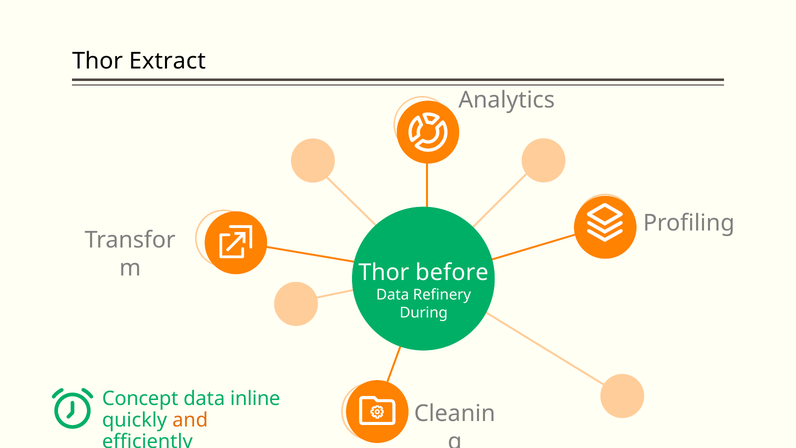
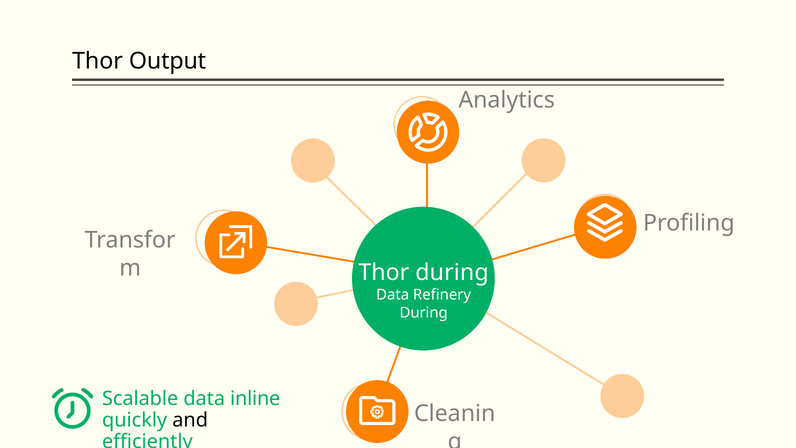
Extract: Extract -> Output
Thor before: before -> during
Concept: Concept -> Scalable
and colour: orange -> black
